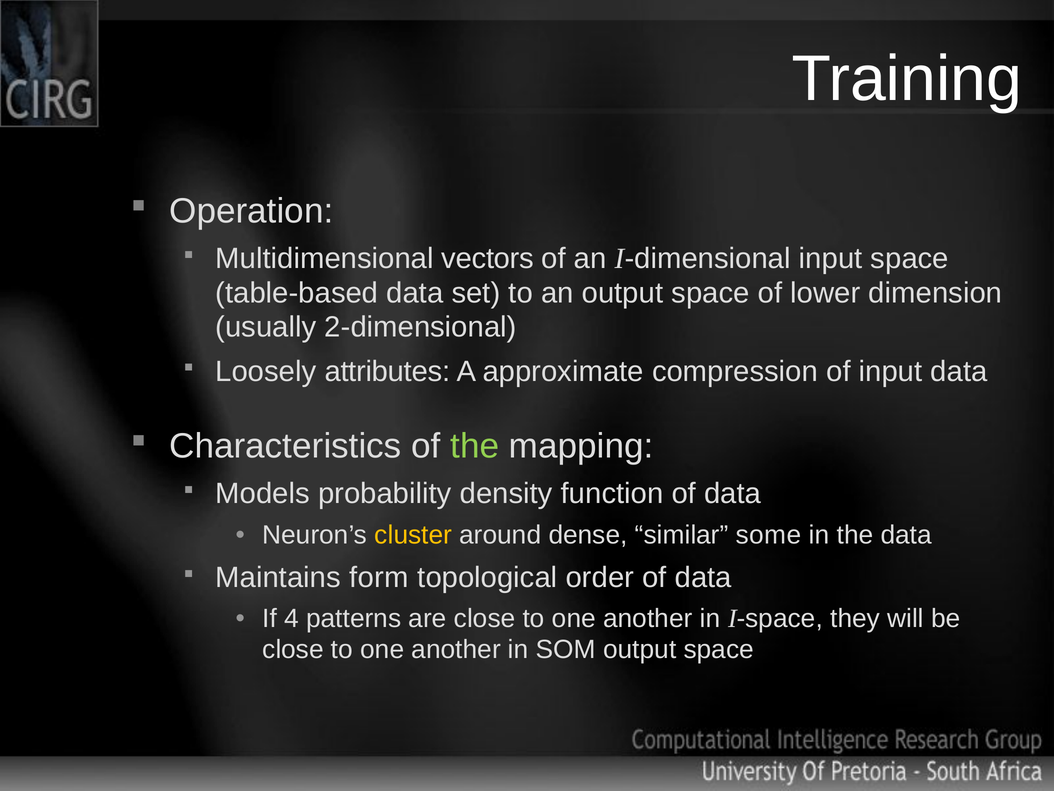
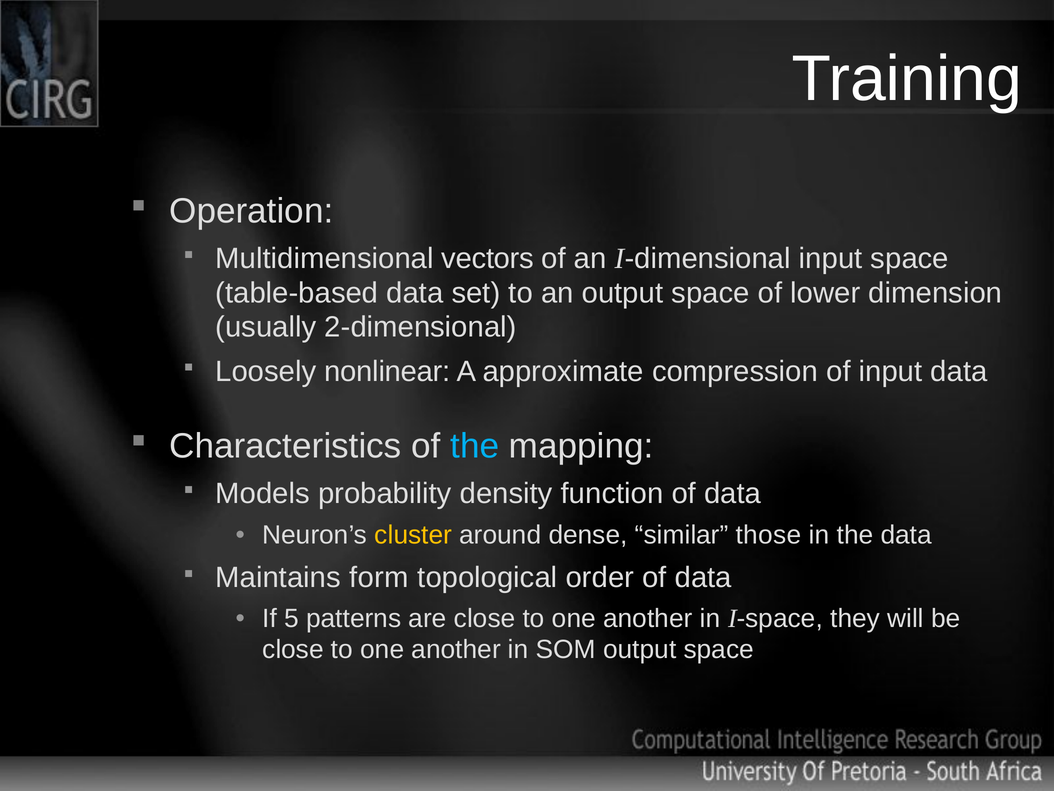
attributes: attributes -> nonlinear
the at (475, 446) colour: light green -> light blue
some: some -> those
4: 4 -> 5
